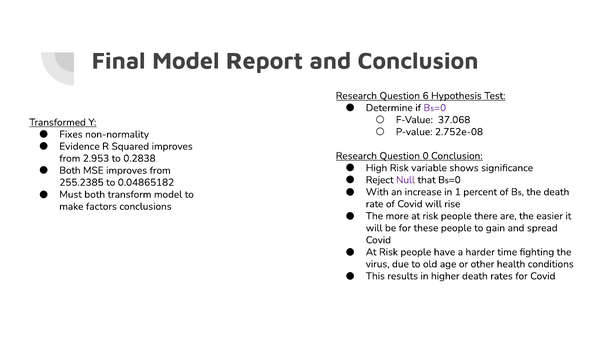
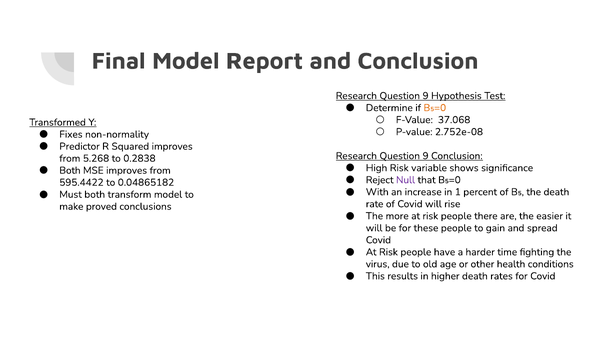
6 at (426, 96): 6 -> 9
B₅=0 at (435, 108) colour: purple -> orange
Evidence: Evidence -> Predictor
0 at (426, 156): 0 -> 9
2.953: 2.953 -> 5.268
255.2385: 255.2385 -> 595.4422
factors: factors -> proved
